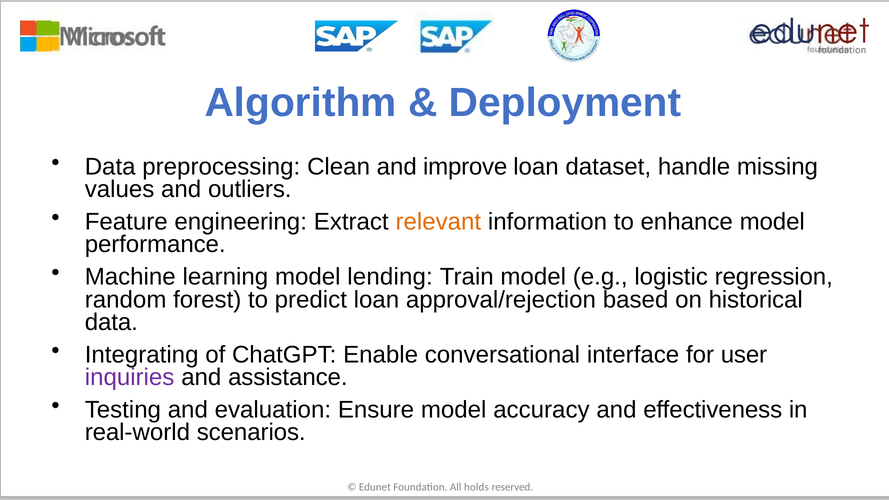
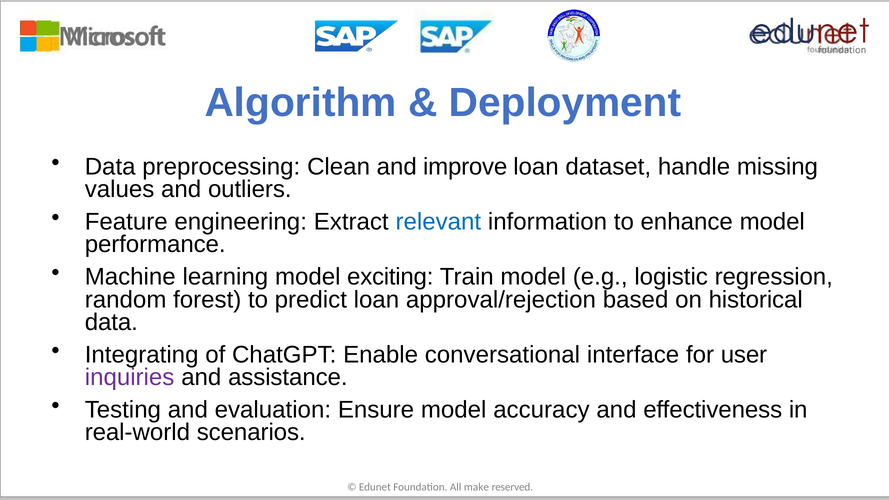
relevant colour: orange -> blue
lending: lending -> exciting
holds: holds -> make
